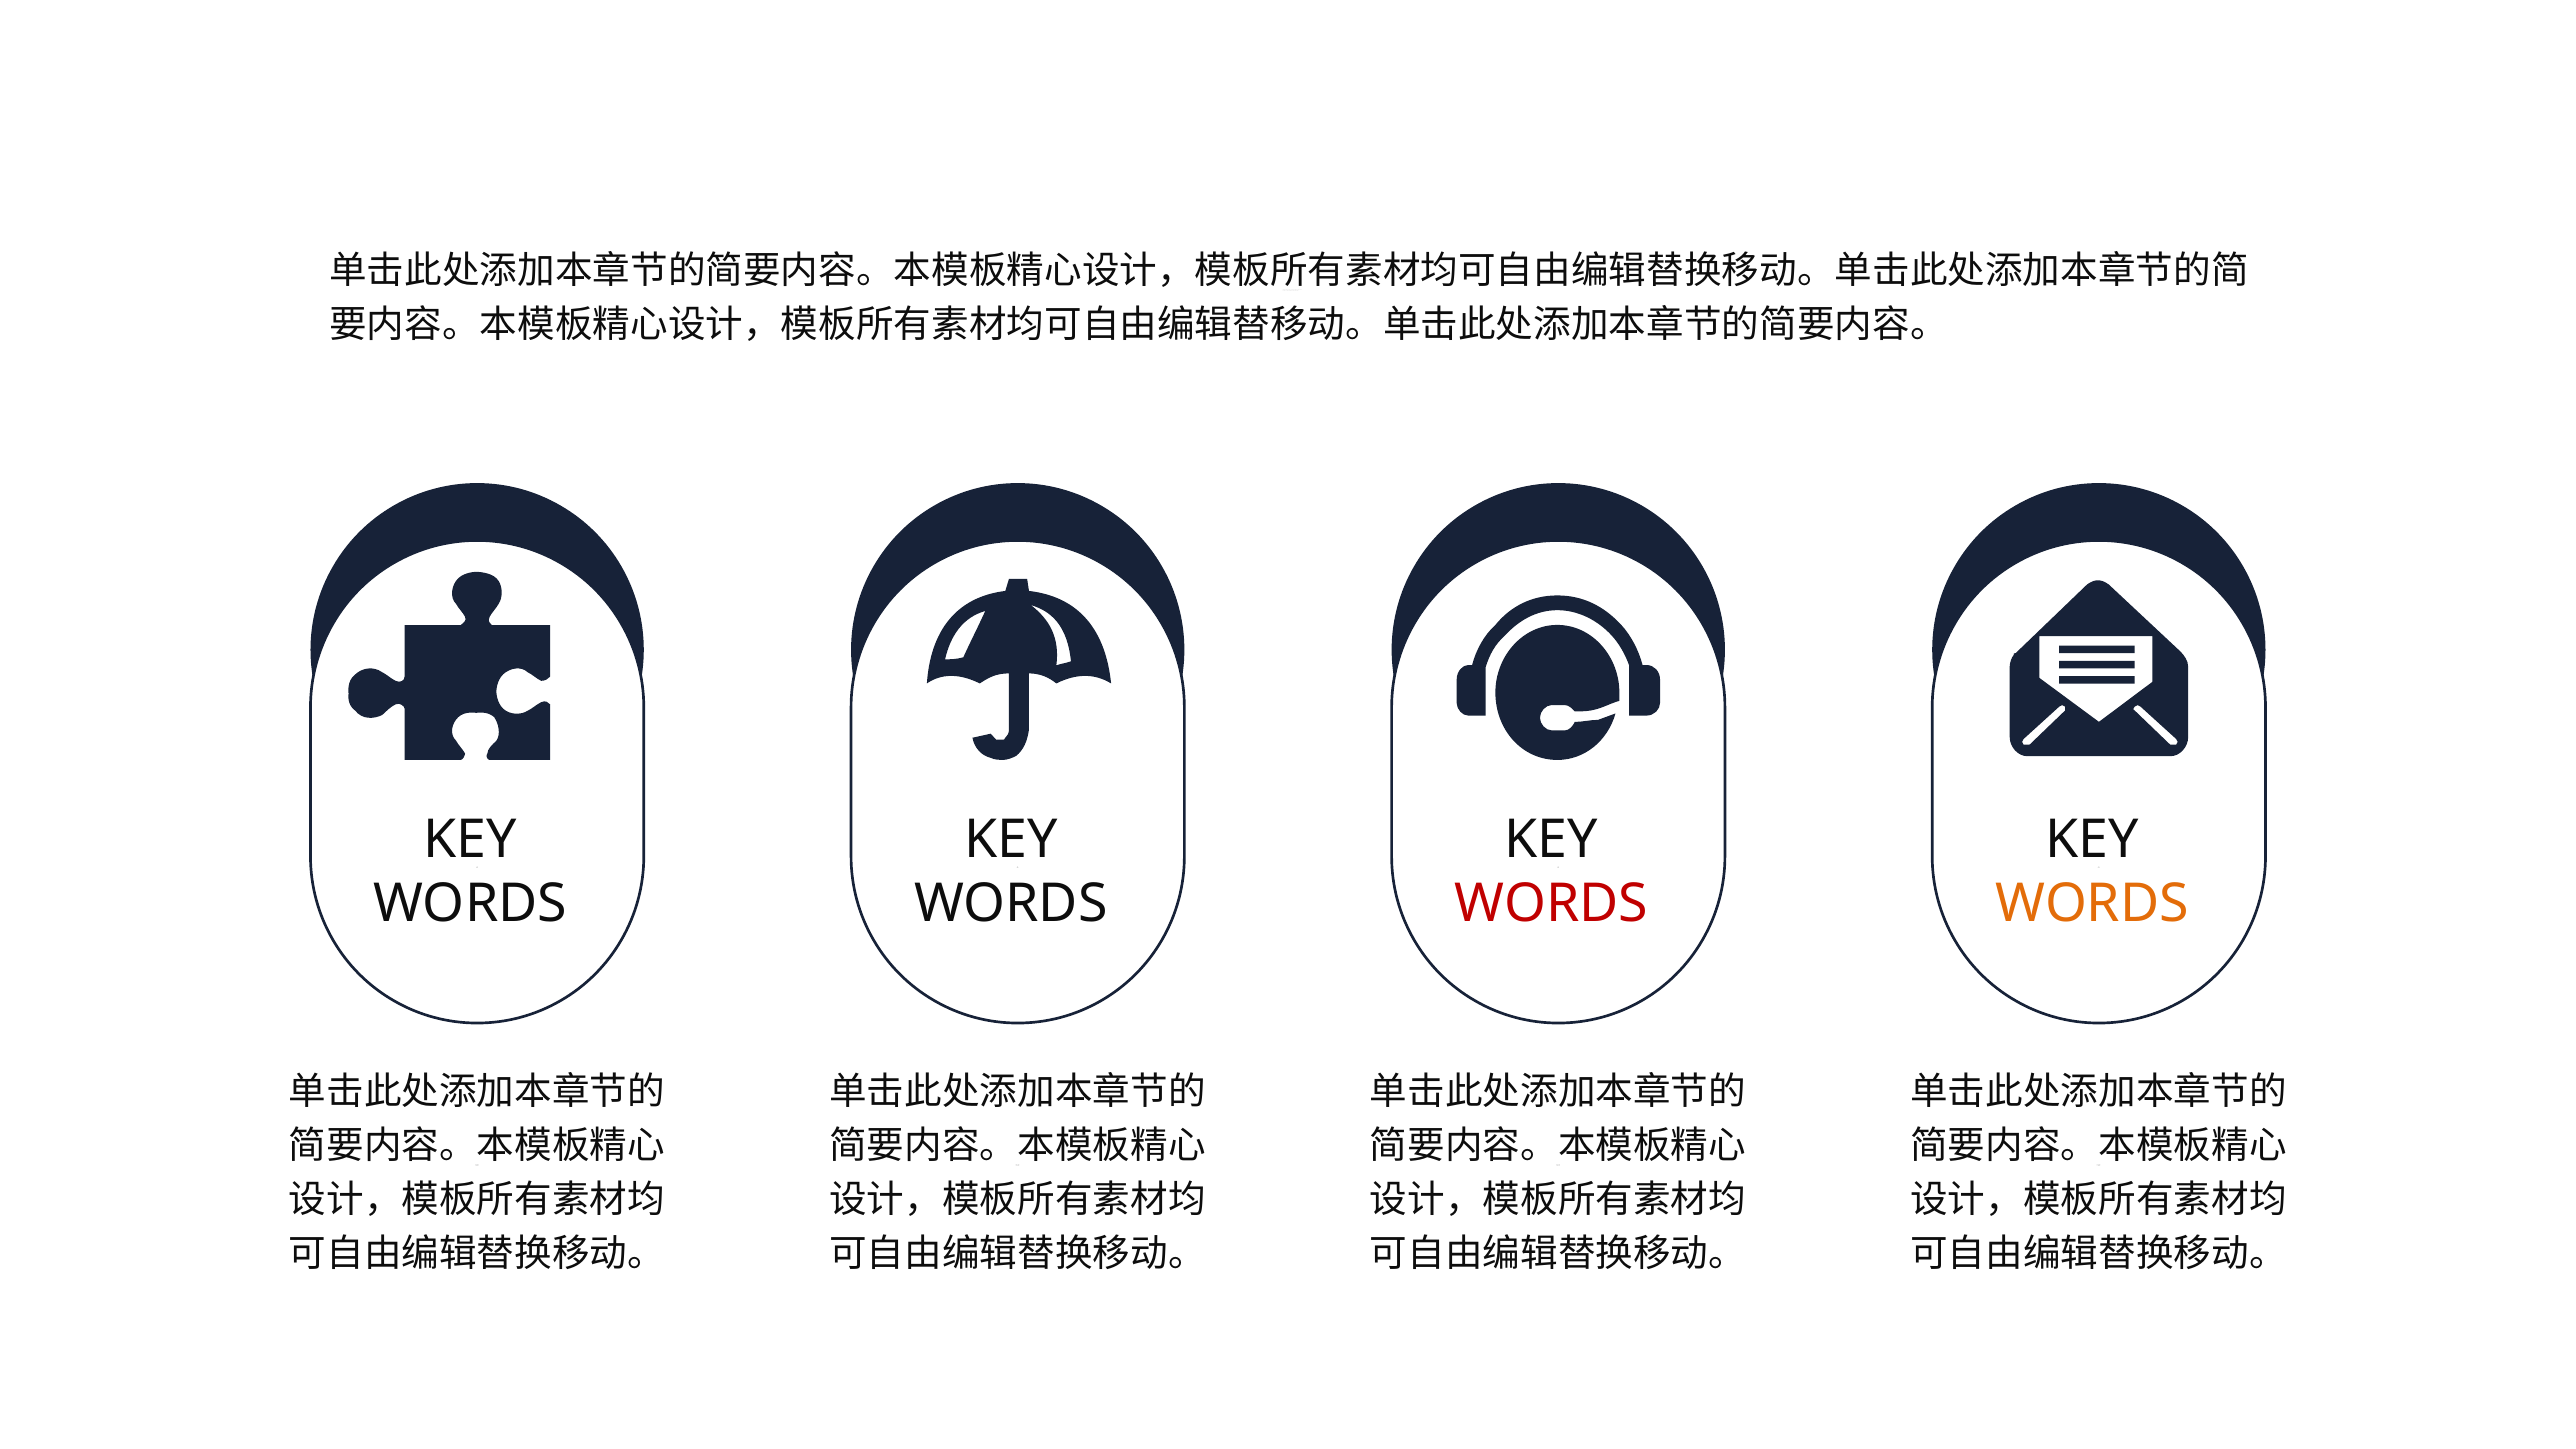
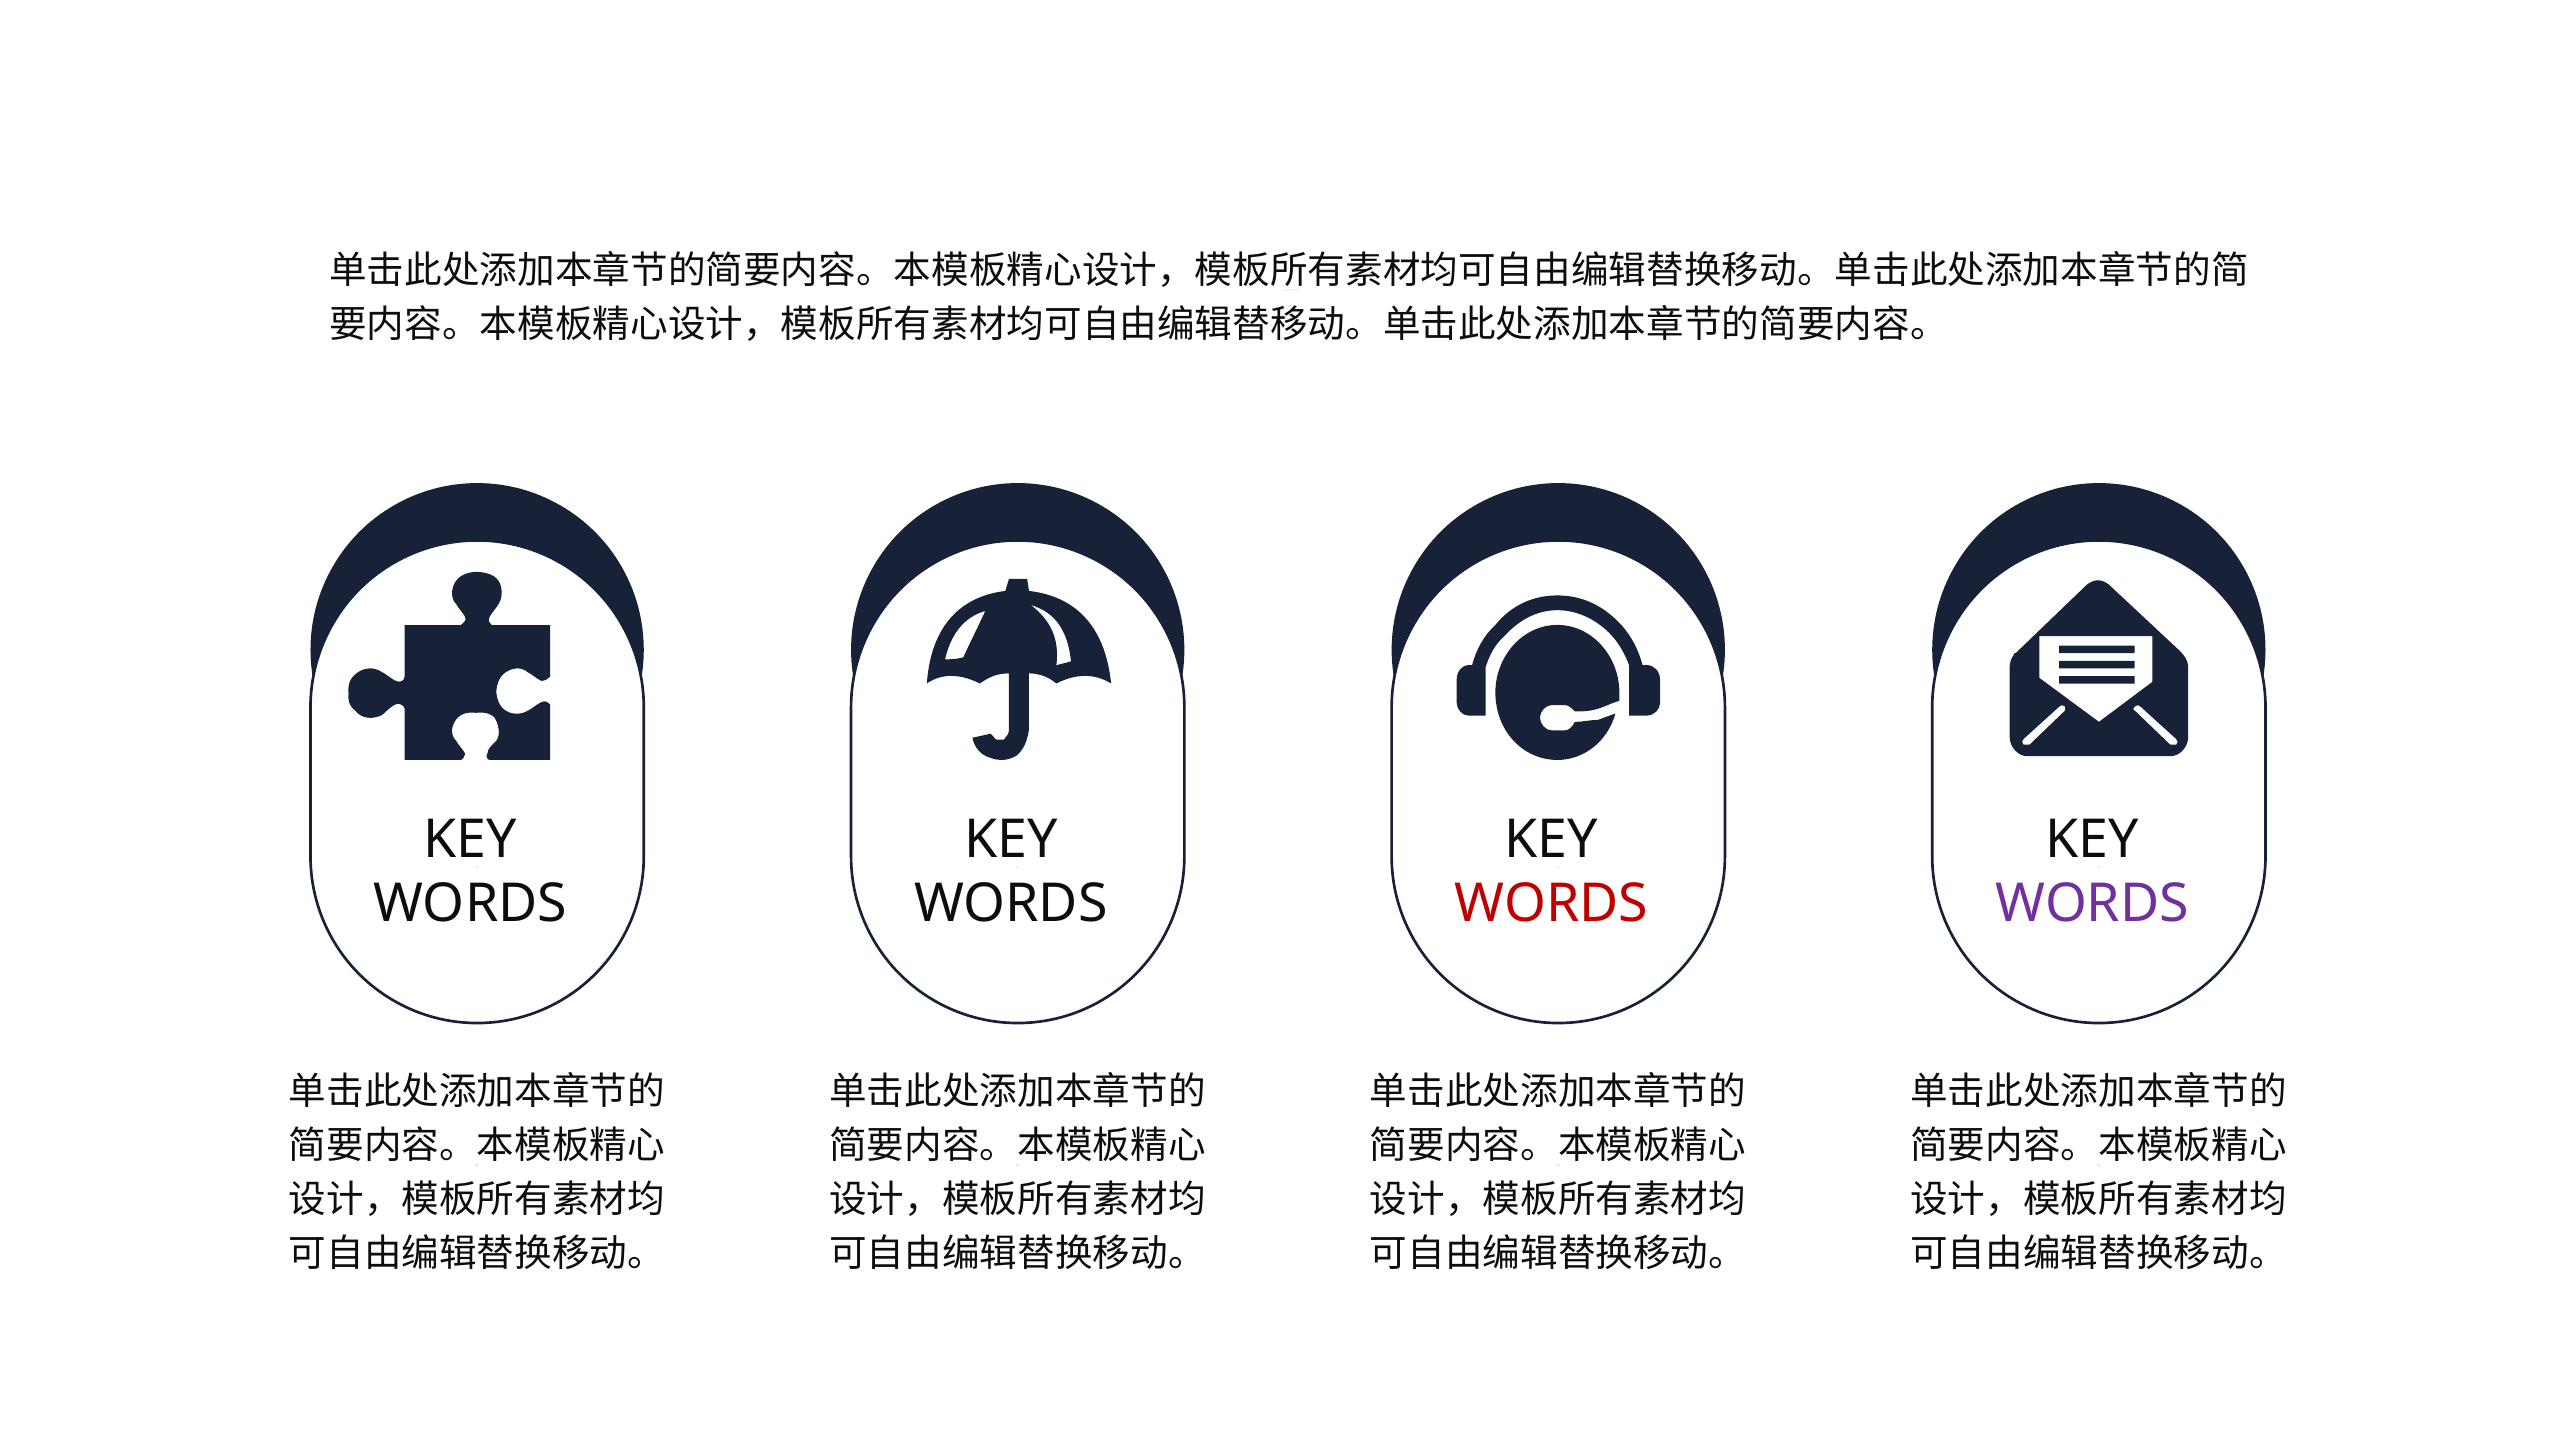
WORDS at (2092, 904) colour: orange -> purple
